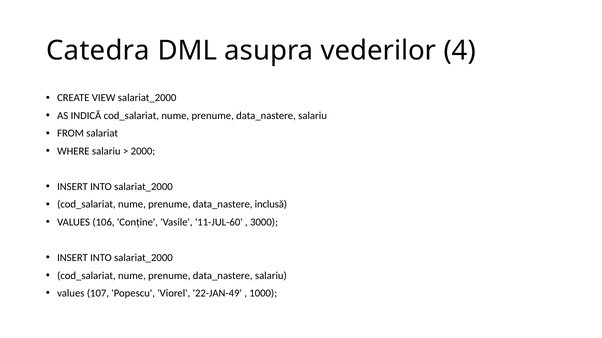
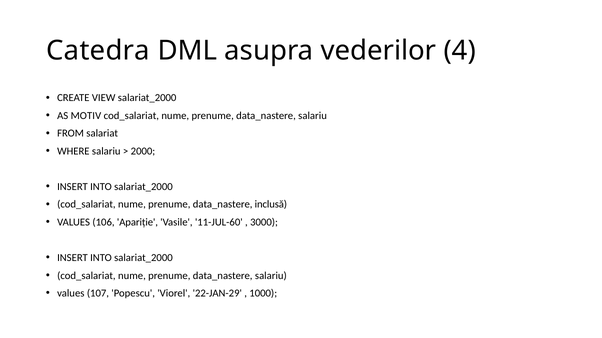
INDICĂ: INDICĂ -> MOTIV
Conţine: Conţine -> Apariţie
22-JAN-49: 22-JAN-49 -> 22-JAN-29
